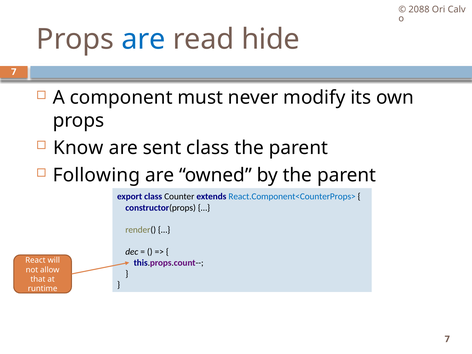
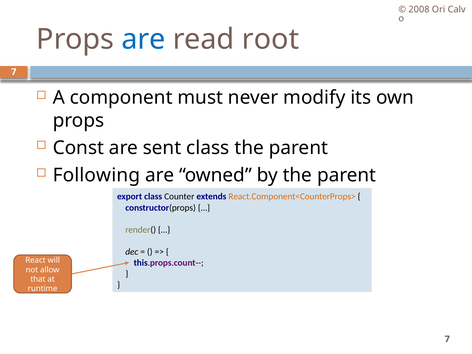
2088: 2088 -> 2008
hide: hide -> root
Know: Know -> Const
React.Component<CounterProps> colour: blue -> orange
